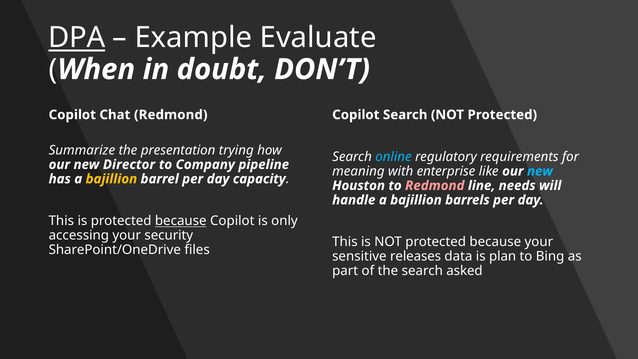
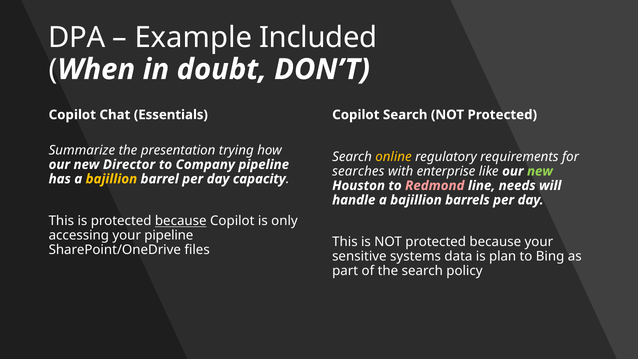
DPA underline: present -> none
Evaluate: Evaluate -> Included
Chat Redmond: Redmond -> Essentials
online colour: light blue -> yellow
meaning: meaning -> searches
new at (540, 171) colour: light blue -> light green
your security: security -> pipeline
releases: releases -> systems
asked: asked -> policy
